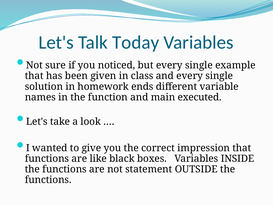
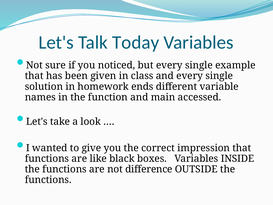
executed: executed -> accessed
statement: statement -> difference
